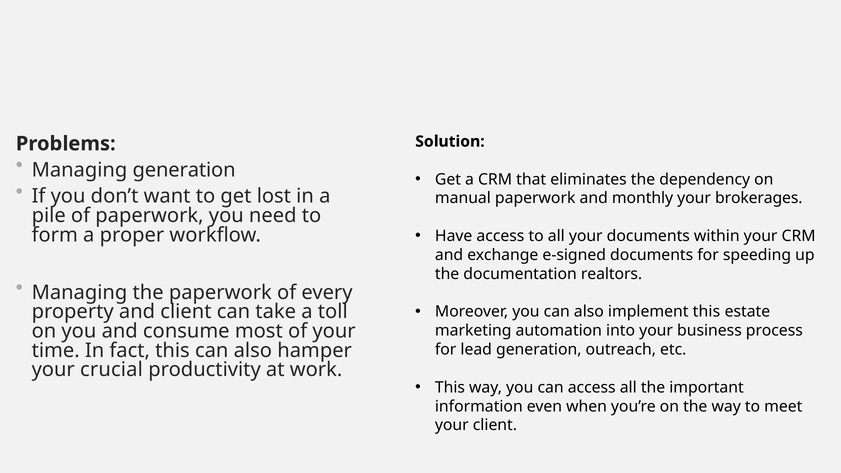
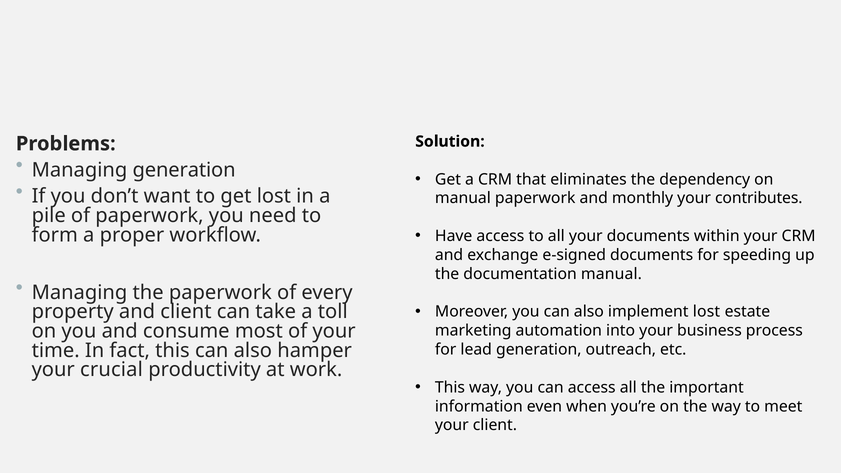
brokerages: brokerages -> contributes
documentation realtors: realtors -> manual
implement this: this -> lost
